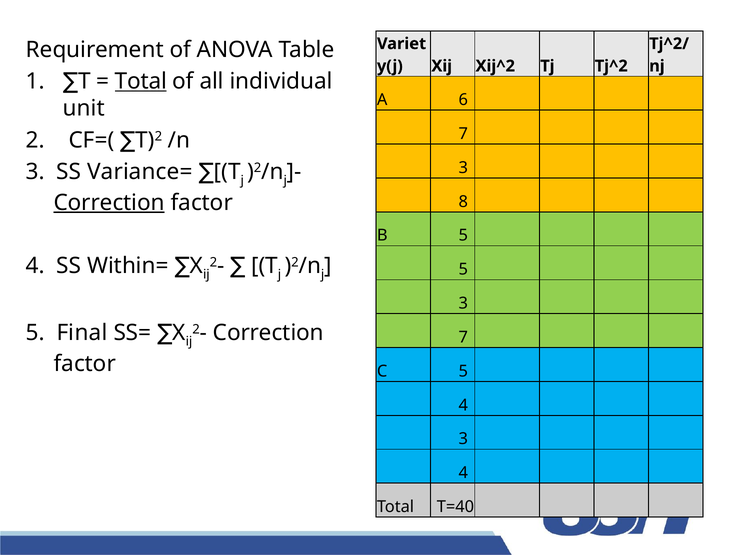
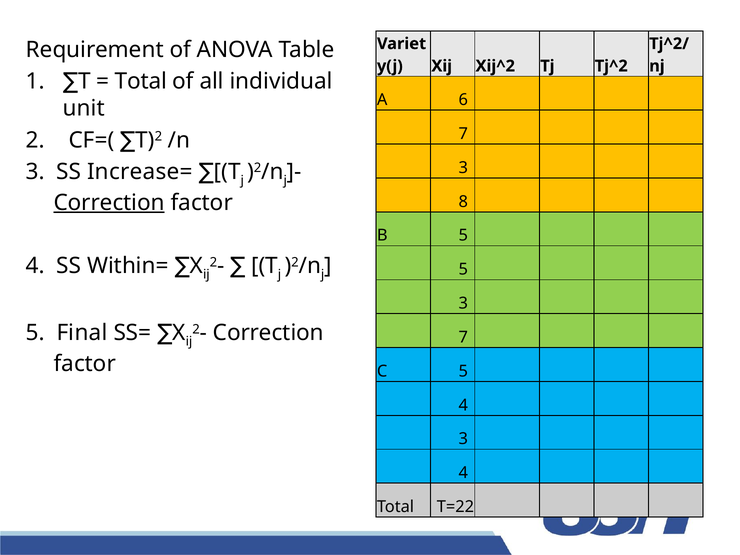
Total at (141, 81) underline: present -> none
Variance=: Variance= -> Increase=
T=40: T=40 -> T=22
